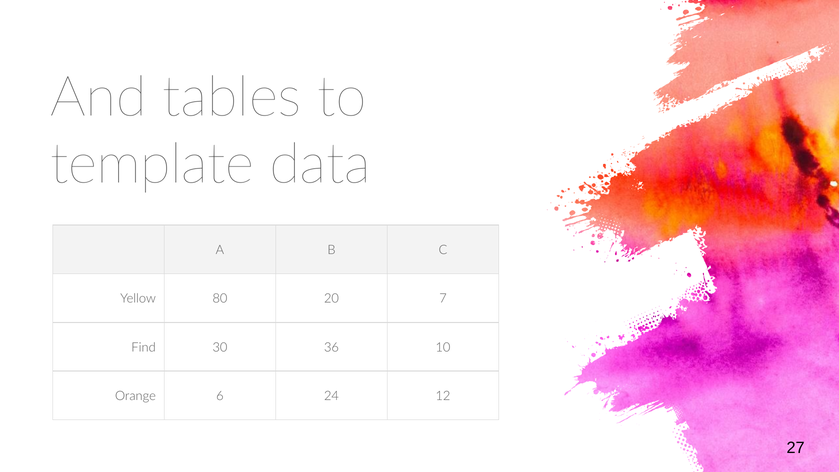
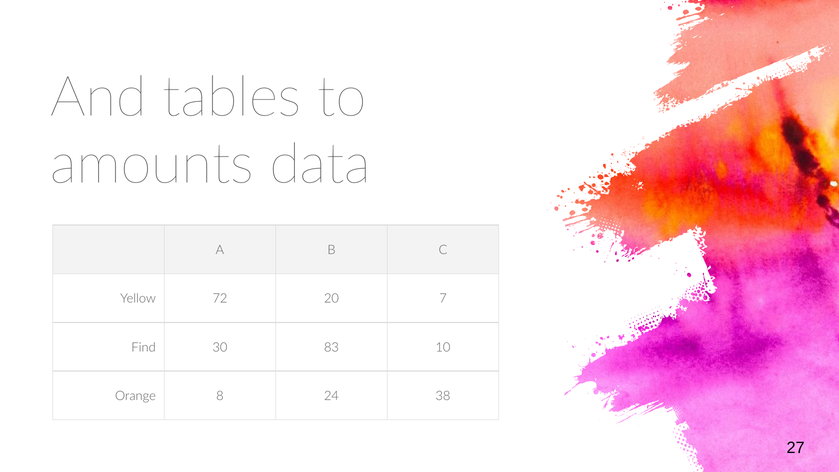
template: template -> amounts
80: 80 -> 72
36: 36 -> 83
6: 6 -> 8
12: 12 -> 38
